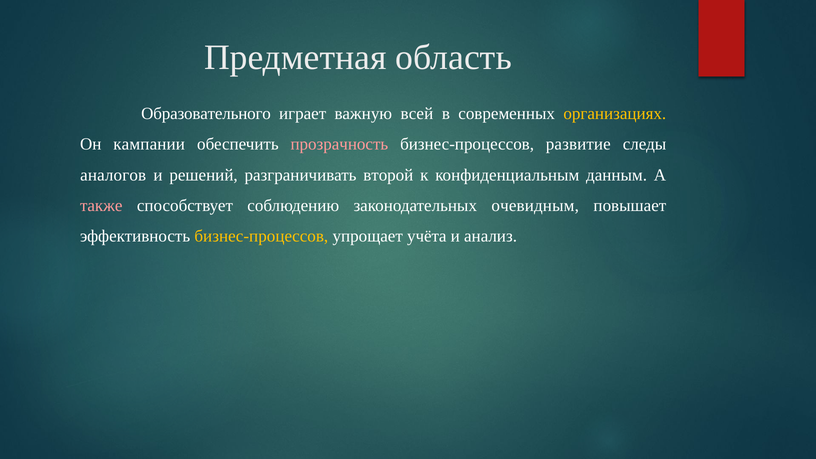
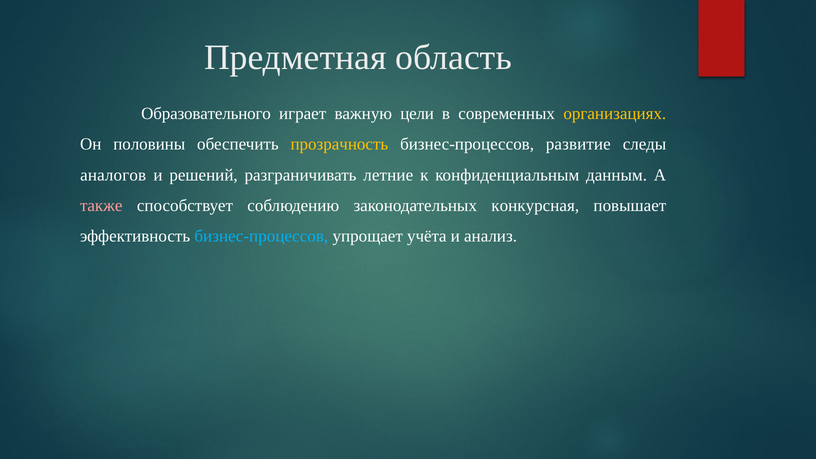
всей: всей -> цели
кампании: кампании -> половины
прозрачность colour: pink -> yellow
второй: второй -> летние
очевидным: очевидным -> конкурсная
бизнес-процессов at (261, 236) colour: yellow -> light blue
